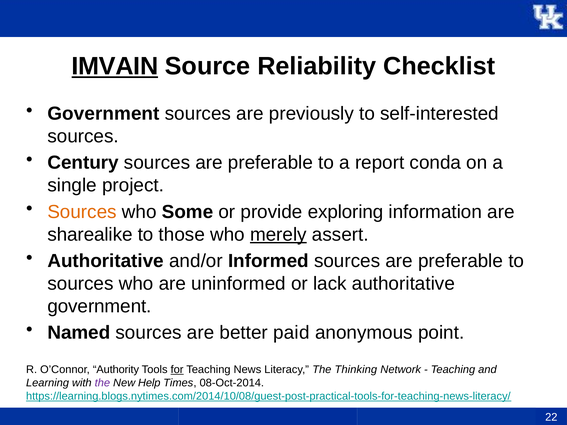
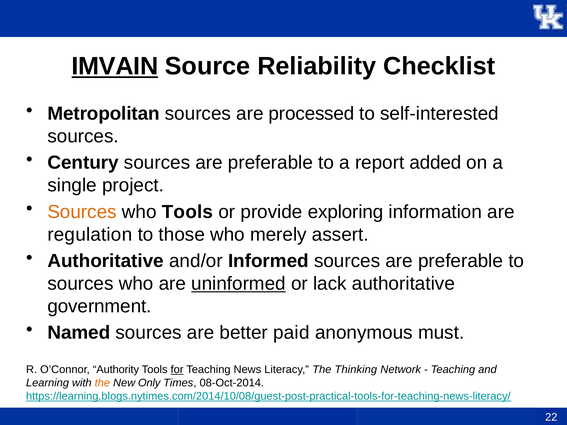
Government at (103, 114): Government -> Metropolitan
previously: previously -> processed
conda: conda -> added
who Some: Some -> Tools
sharealike: sharealike -> regulation
merely underline: present -> none
uninformed underline: none -> present
point: point -> must
the at (102, 383) colour: purple -> orange
Help: Help -> Only
